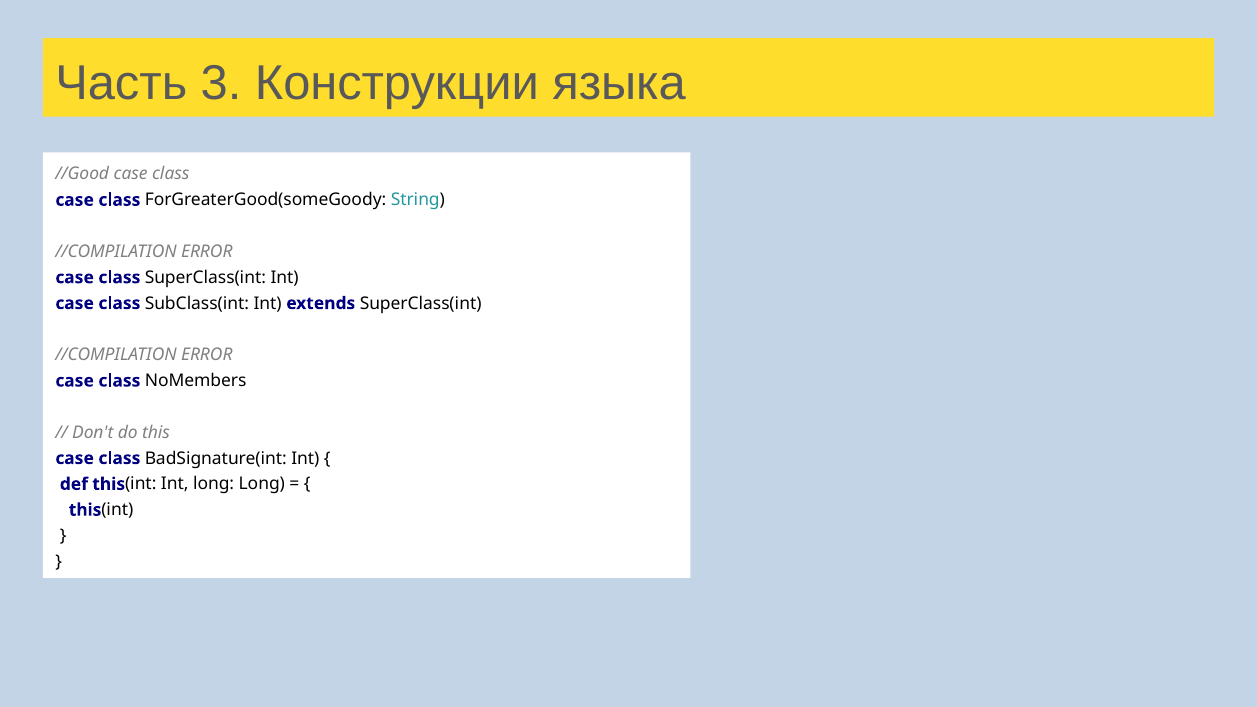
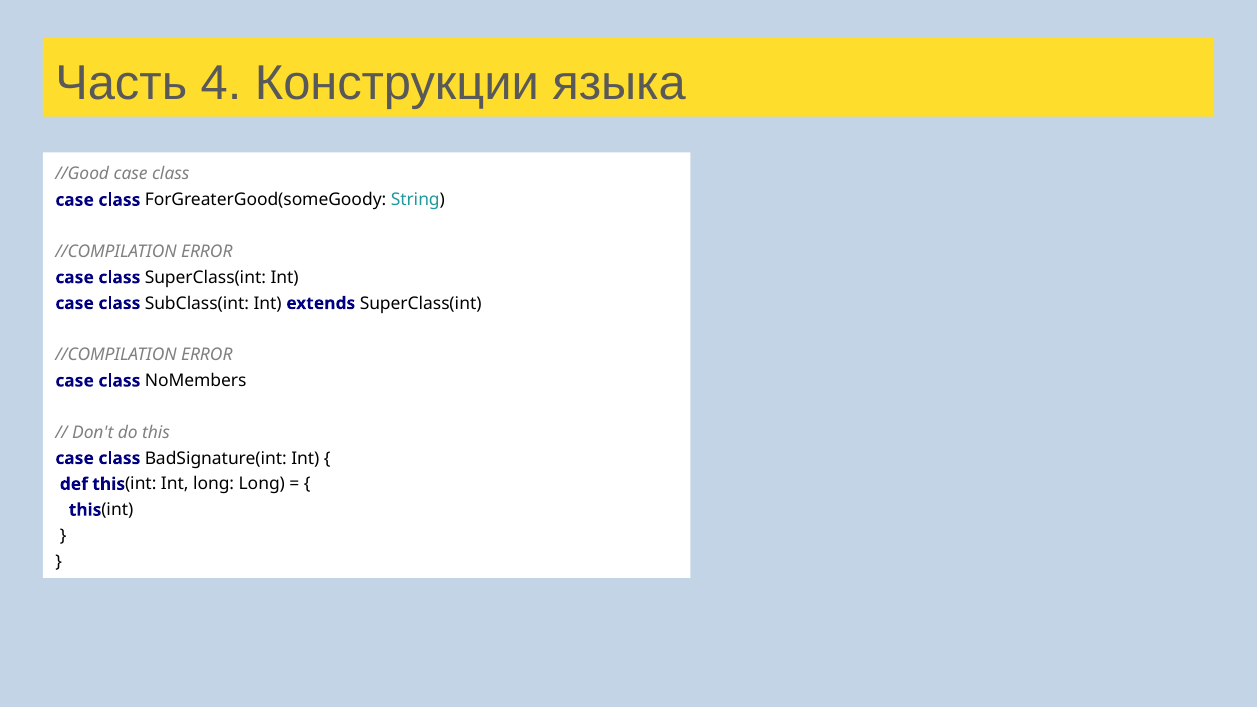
3: 3 -> 4
